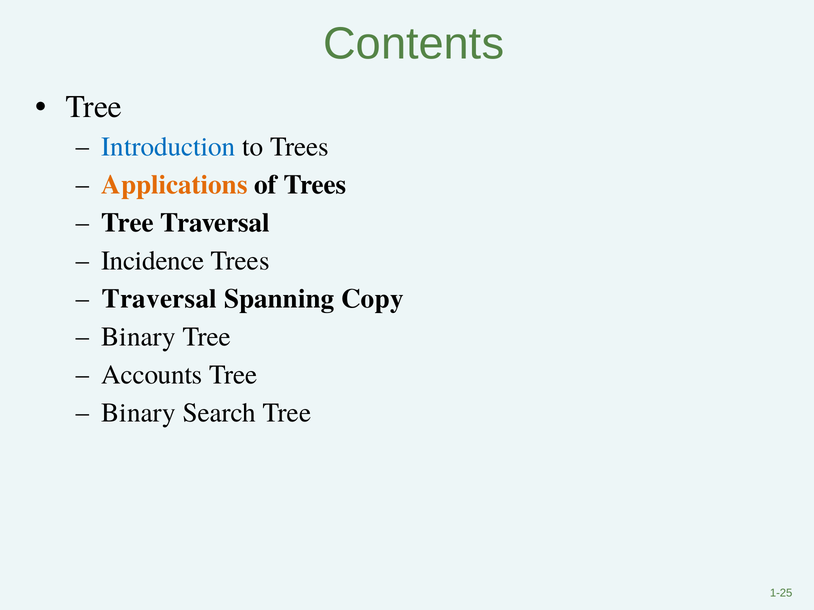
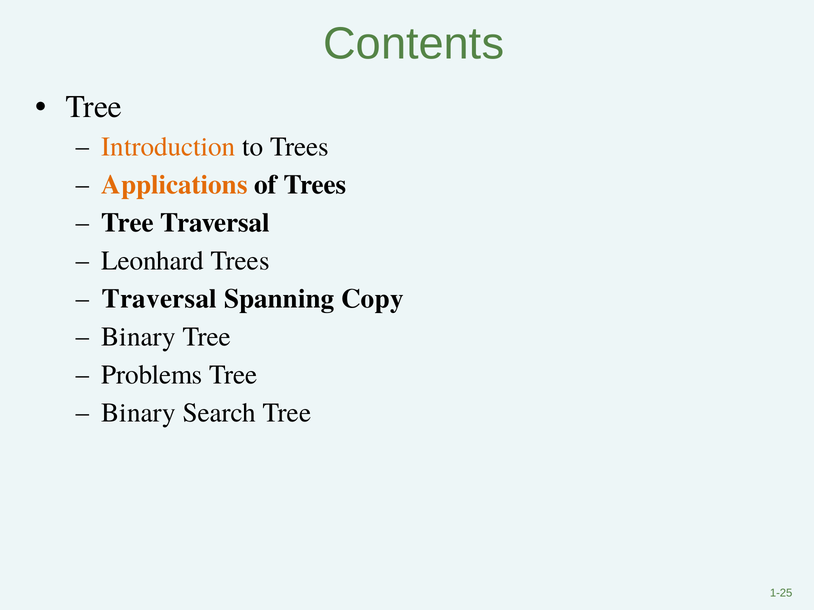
Introduction colour: blue -> orange
Incidence: Incidence -> Leonhard
Accounts: Accounts -> Problems
